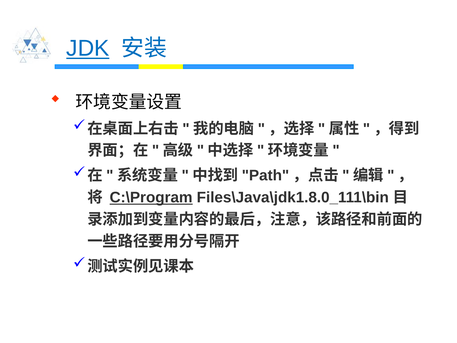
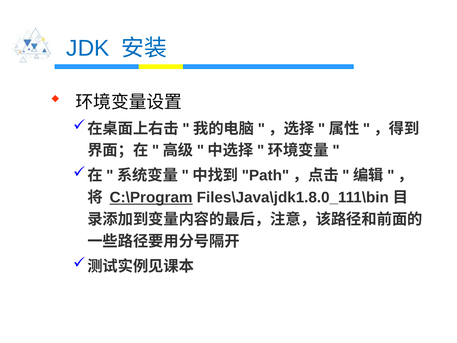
JDK underline: present -> none
